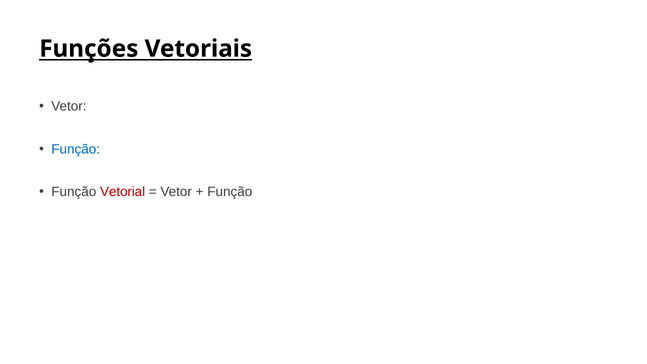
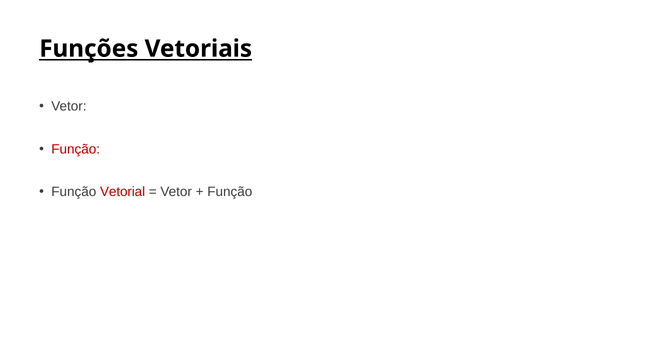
Função at (76, 149) colour: blue -> red
